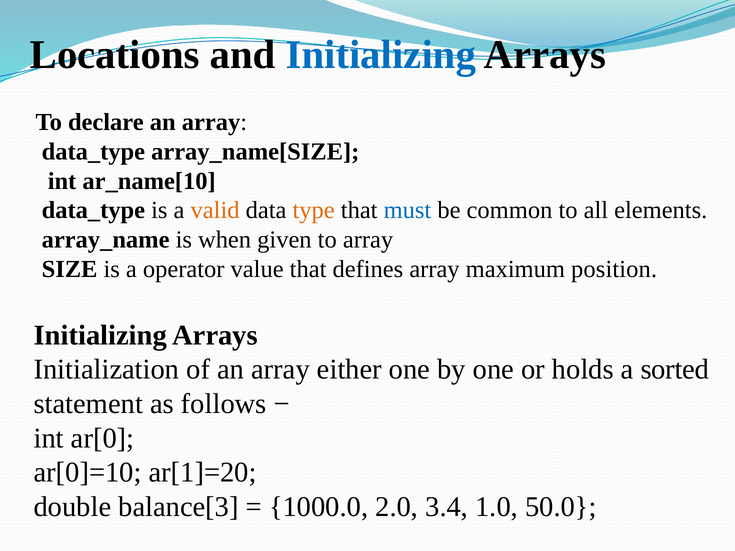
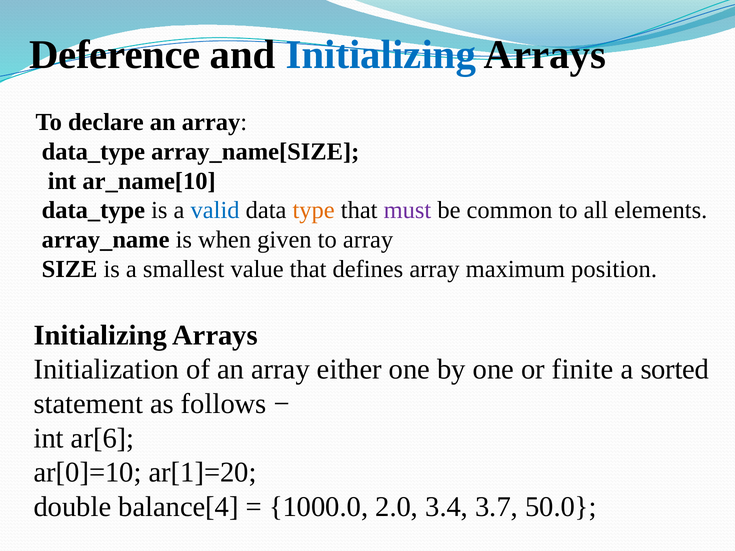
Locations: Locations -> Deference
valid colour: orange -> blue
must colour: blue -> purple
operator: operator -> smallest
holds: holds -> finite
ar[0: ar[0 -> ar[6
balance[3: balance[3 -> balance[4
1.0: 1.0 -> 3.7
